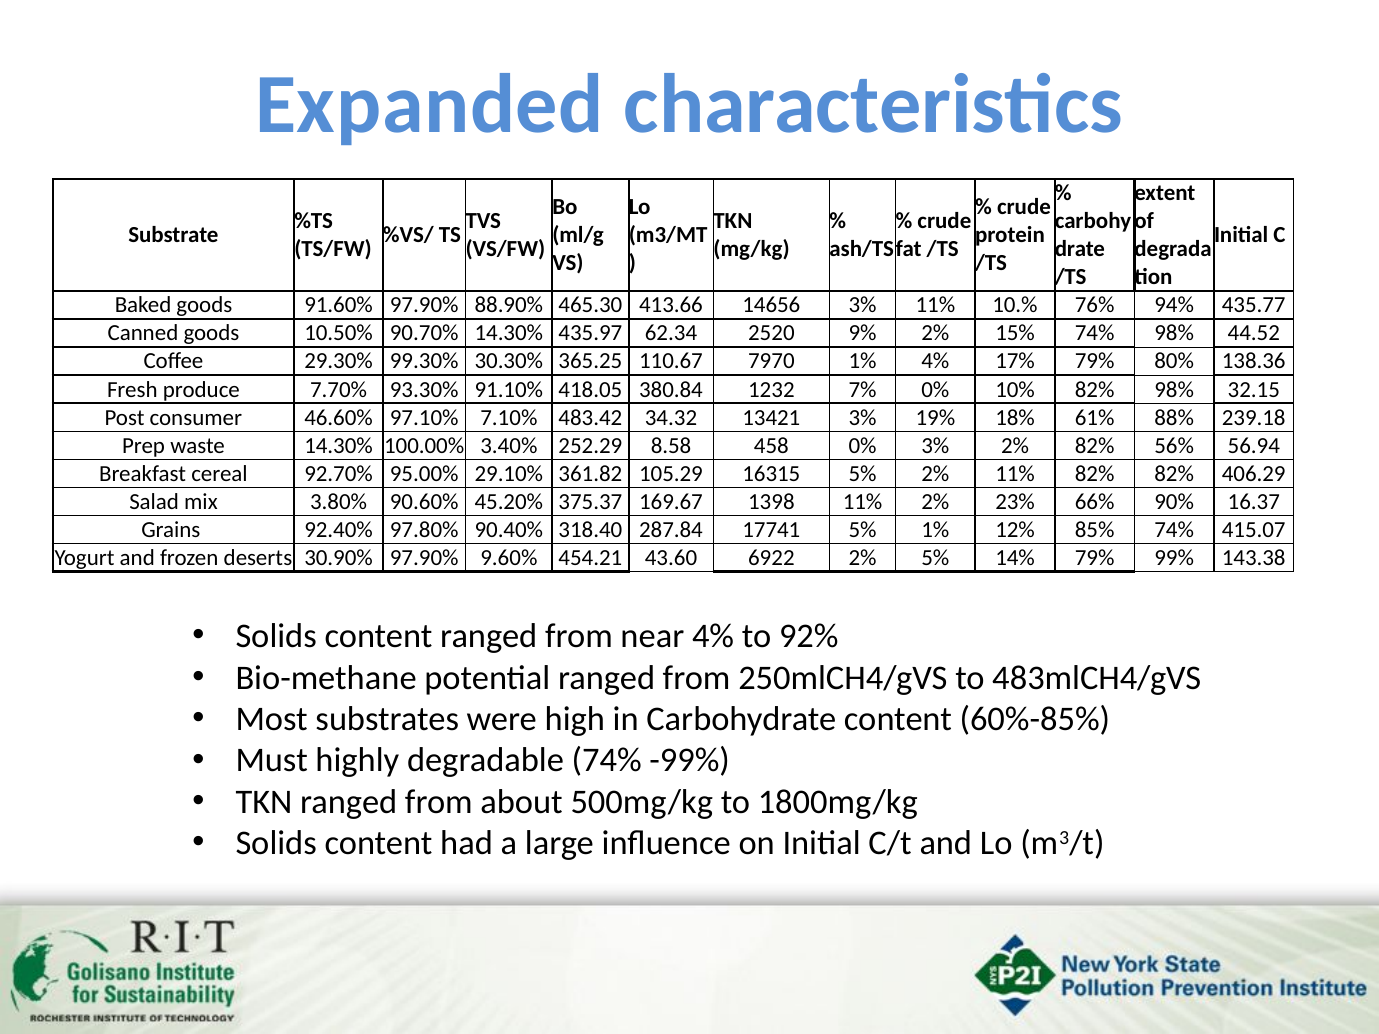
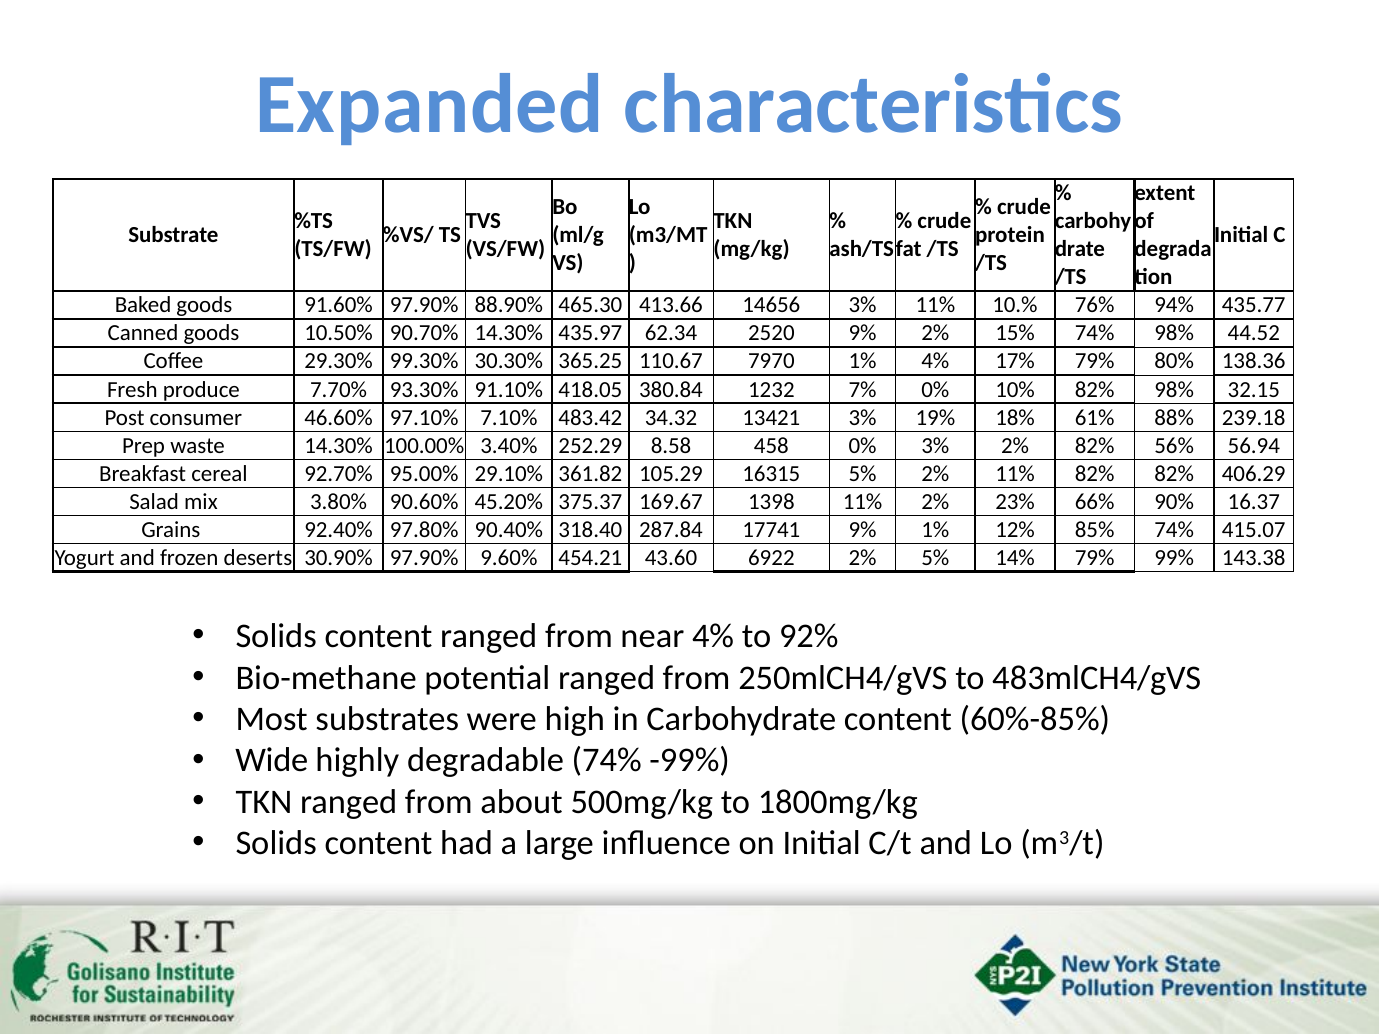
17741 5%: 5% -> 9%
Must: Must -> Wide
